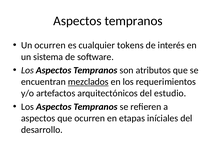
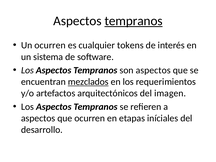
tempranos at (134, 21) underline: none -> present
son atributos: atributos -> aspectos
estudio: estudio -> imagen
